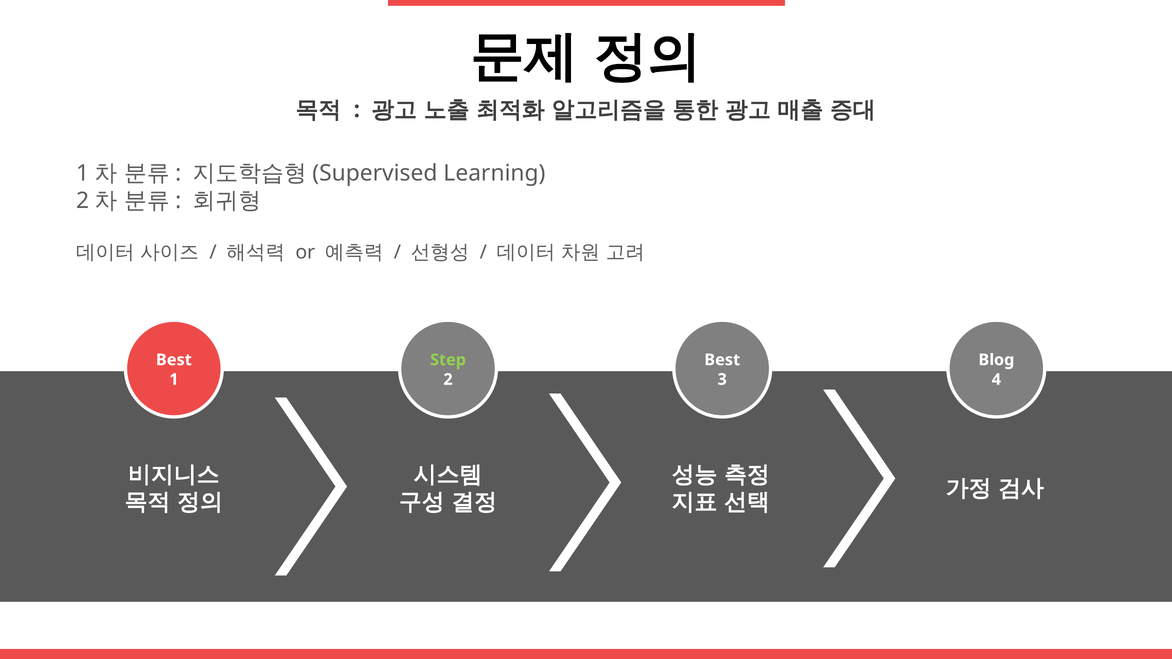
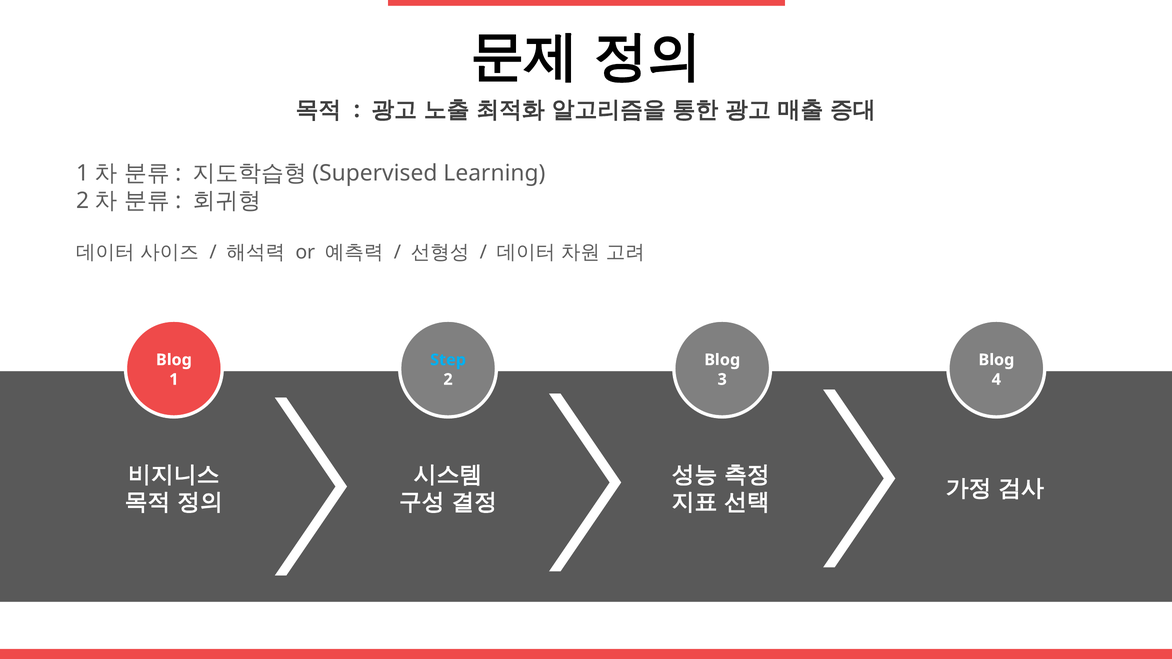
Best at (174, 360): Best -> Blog
Step colour: light green -> light blue
Best at (722, 360): Best -> Blog
